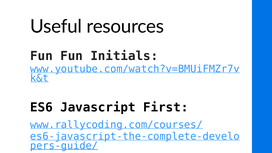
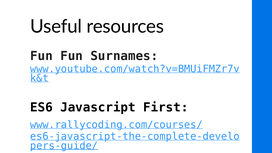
Initials: Initials -> Surnames
